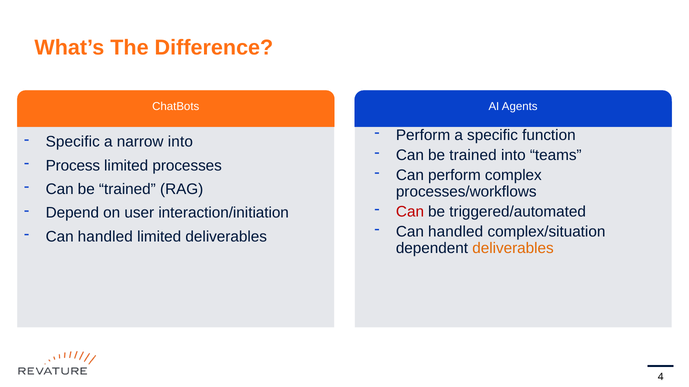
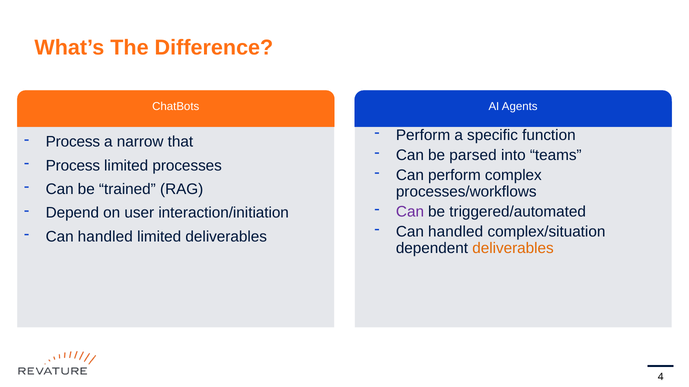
Specific at (73, 142): Specific -> Process
narrow into: into -> that
trained at (473, 155): trained -> parsed
Can at (410, 212) colour: red -> purple
